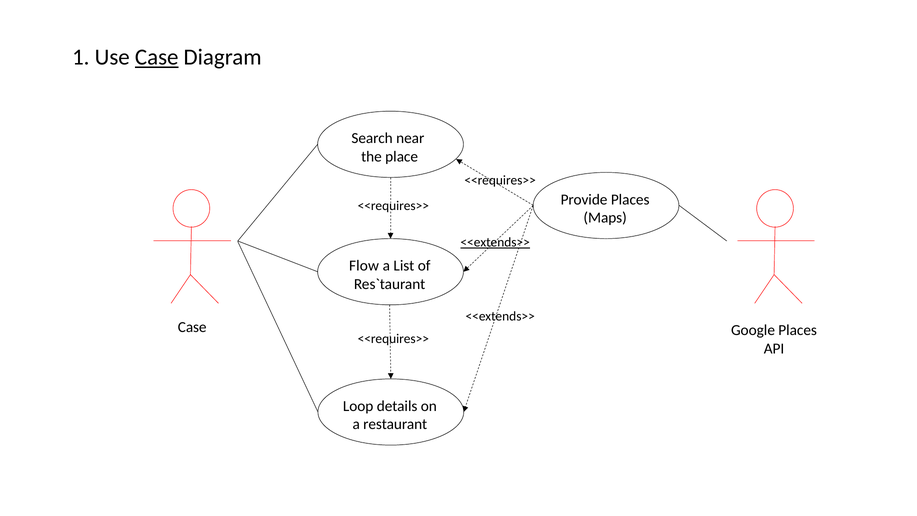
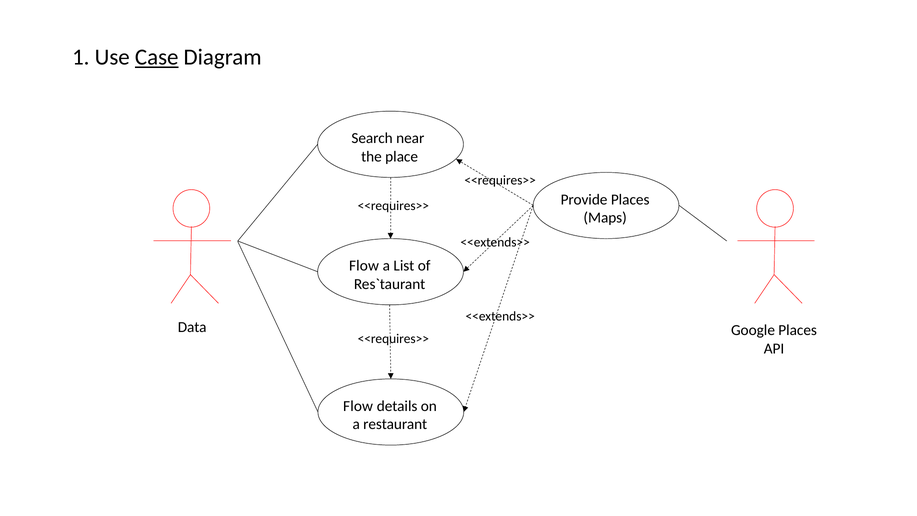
<<extends>> at (495, 242) underline: present -> none
Case at (192, 327): Case -> Data
Loop at (358, 406): Loop -> Flow
